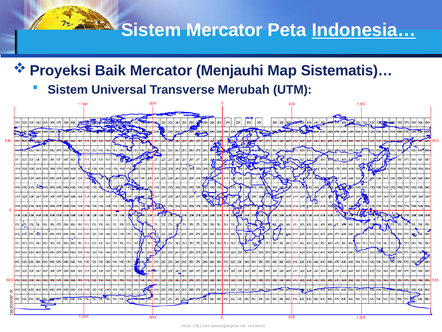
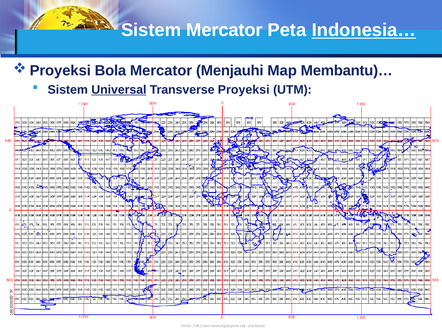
Baik: Baik -> Bola
Sistematis)…: Sistematis)… -> Membantu)…
Universal underline: none -> present
Merubah: Merubah -> Proyeksi
